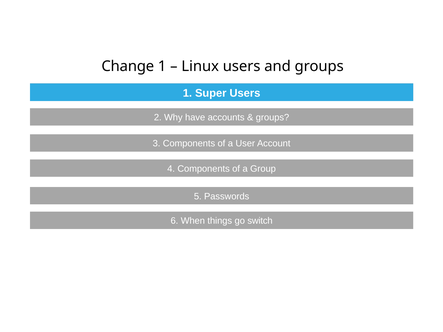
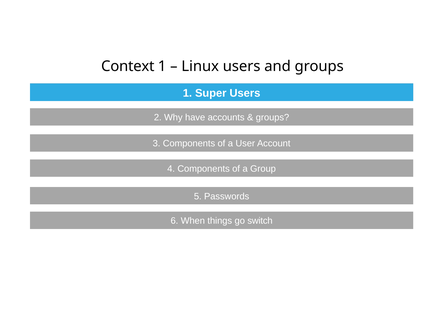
Change: Change -> Context
